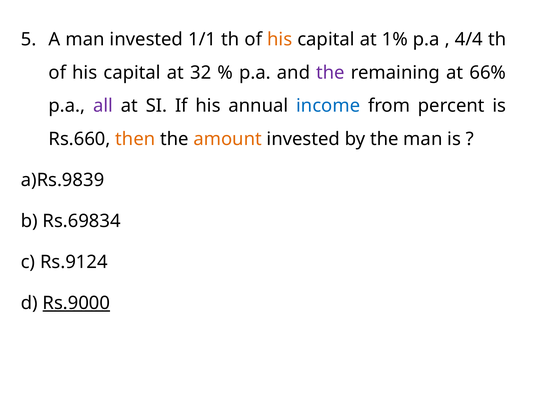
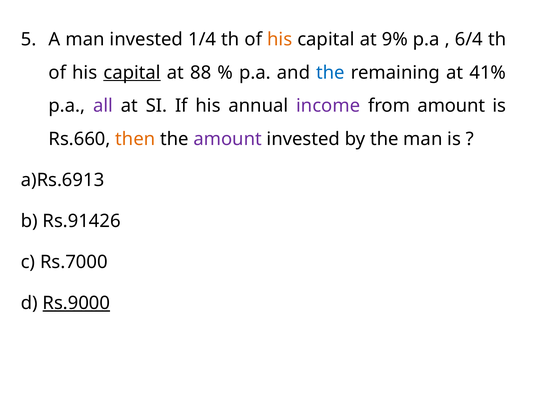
1/1: 1/1 -> 1/4
1%: 1% -> 9%
4/4: 4/4 -> 6/4
capital at (132, 73) underline: none -> present
32: 32 -> 88
the at (330, 73) colour: purple -> blue
66%: 66% -> 41%
income colour: blue -> purple
from percent: percent -> amount
amount at (228, 139) colour: orange -> purple
a)Rs.9839: a)Rs.9839 -> a)Rs.6913
Rs.69834: Rs.69834 -> Rs.91426
Rs.9124: Rs.9124 -> Rs.7000
